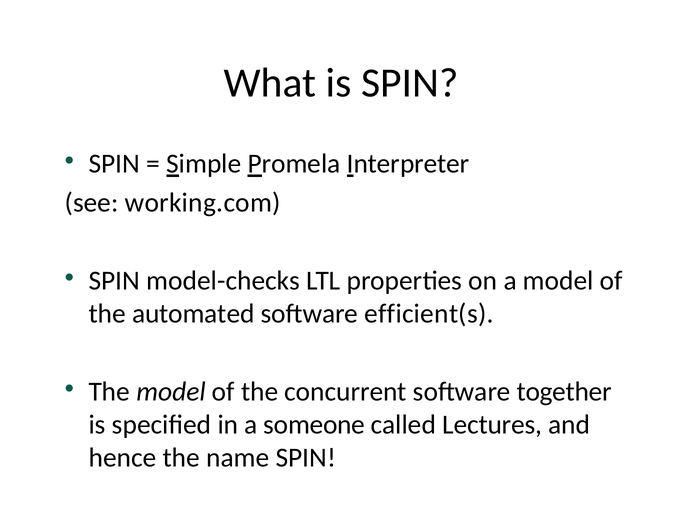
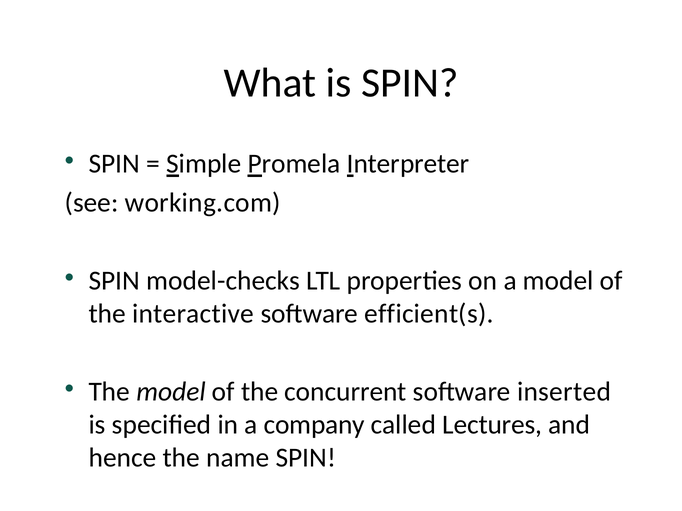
automated: automated -> interactive
together: together -> inserted
someone: someone -> company
